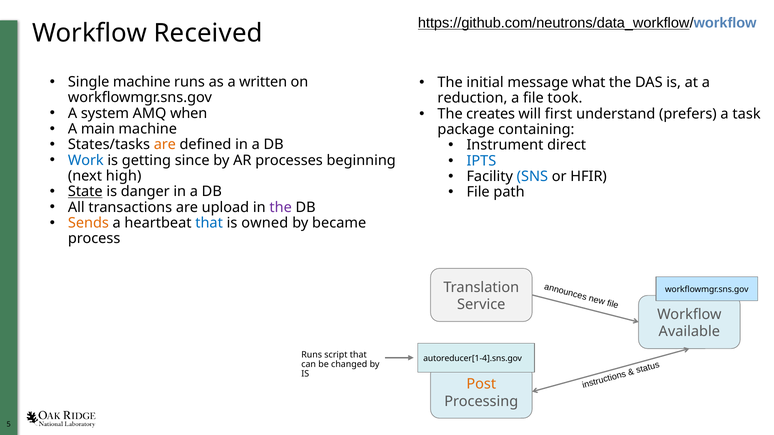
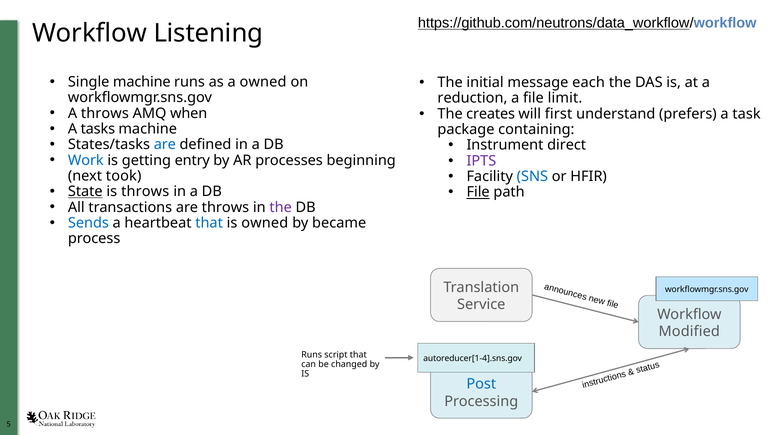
Received: Received -> Listening
a written: written -> owned
what: what -> each
took: took -> limit
A system: system -> throws
main: main -> tasks
are at (165, 145) colour: orange -> blue
since: since -> entry
IPTS colour: blue -> purple
high: high -> took
is danger: danger -> throws
File at (478, 192) underline: none -> present
are upload: upload -> throws
Sends colour: orange -> blue
Available: Available -> Modified
Post colour: orange -> blue
